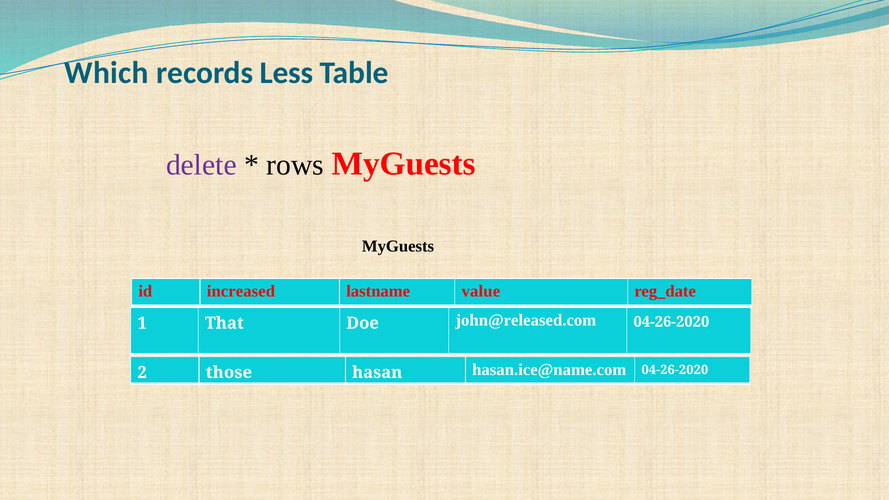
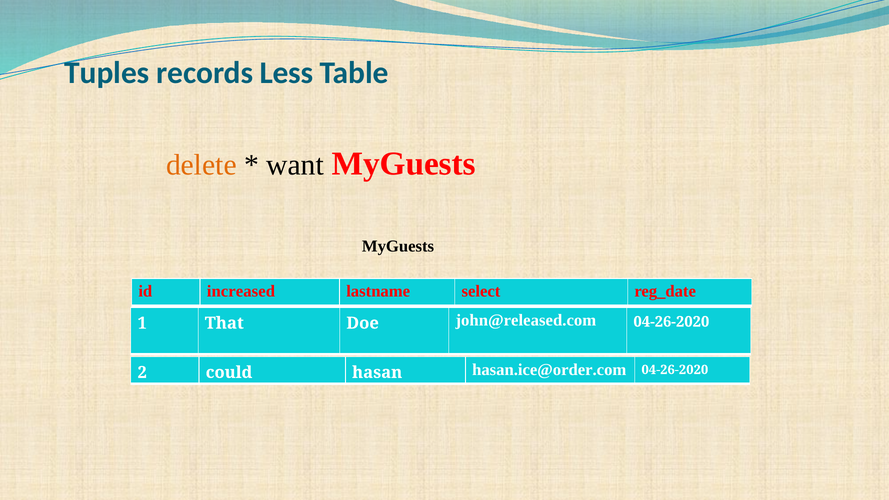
Which: Which -> Tuples
delete colour: purple -> orange
rows: rows -> want
value: value -> select
those: those -> could
hasan.ice@name.com: hasan.ice@name.com -> hasan.ice@order.com
